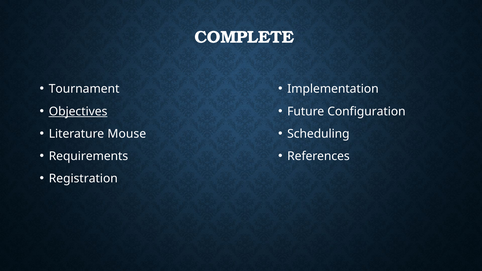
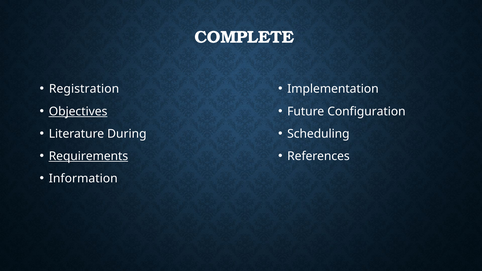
Tournament: Tournament -> Registration
Mouse: Mouse -> During
Requirements underline: none -> present
Registration: Registration -> Information
